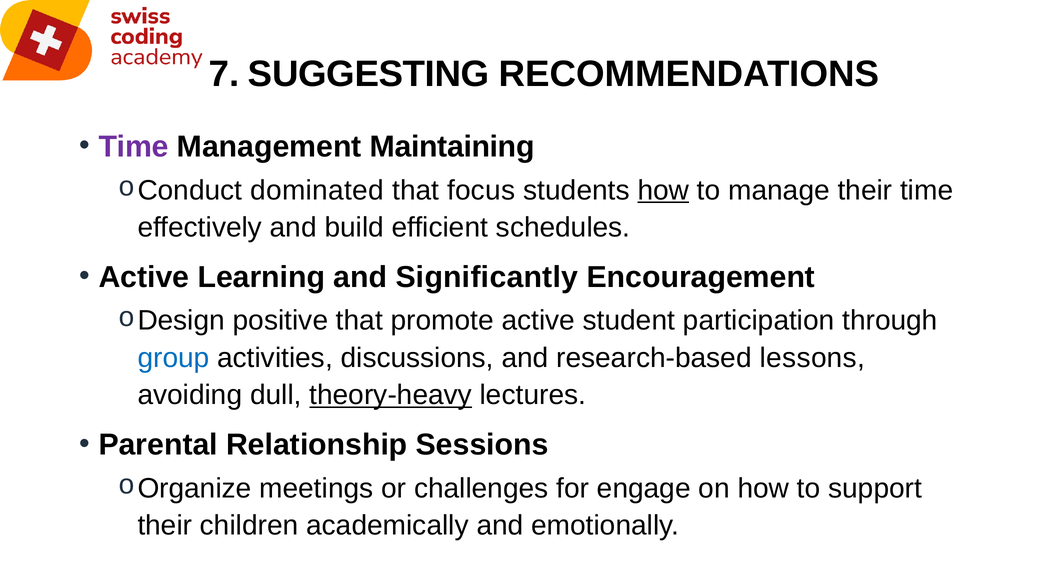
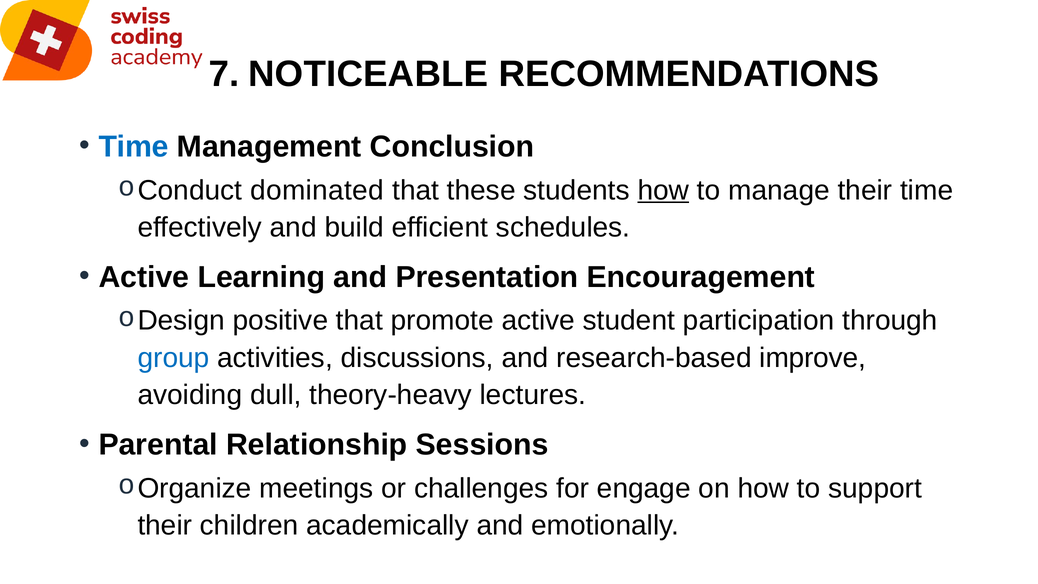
SUGGESTING: SUGGESTING -> NOTICEABLE
Time at (134, 147) colour: purple -> blue
Maintaining: Maintaining -> Conclusion
focus: focus -> these
Significantly: Significantly -> Presentation
lessons: lessons -> improve
theory-heavy underline: present -> none
